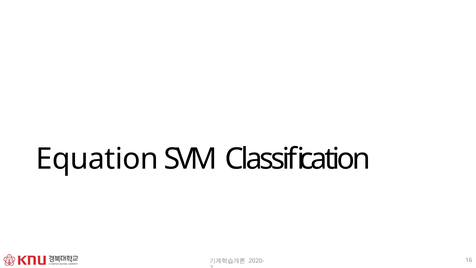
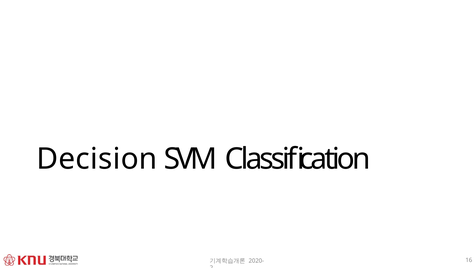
Equation: Equation -> Decision
